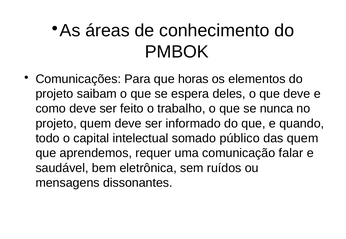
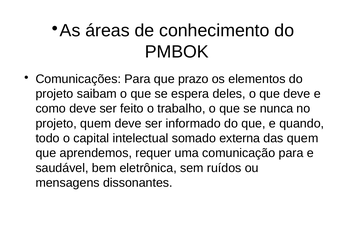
horas: horas -> prazo
público: público -> externa
comunicação falar: falar -> para
